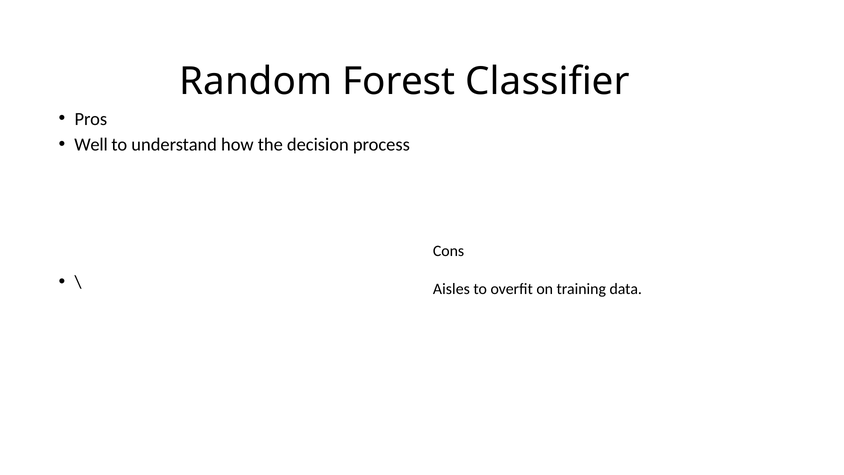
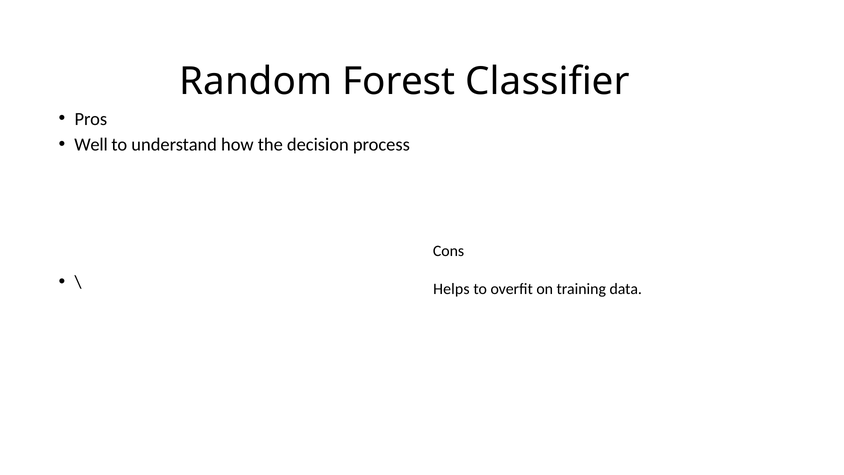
Aisles: Aisles -> Helps
